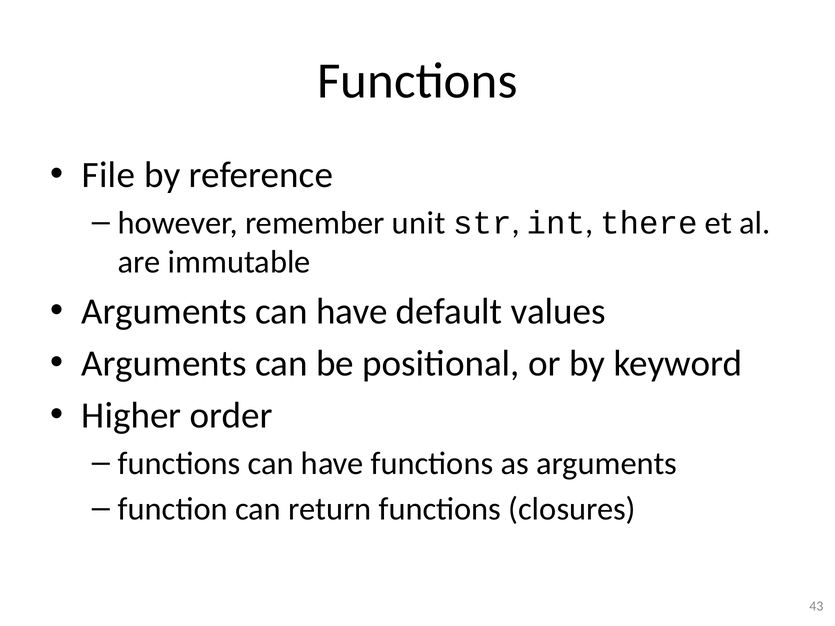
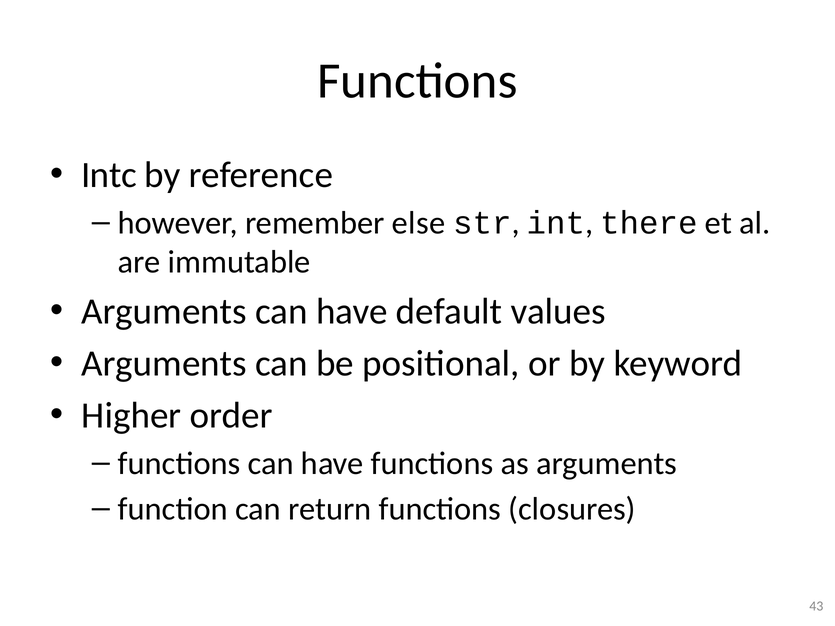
File: File -> Intc
unit: unit -> else
